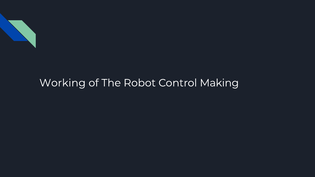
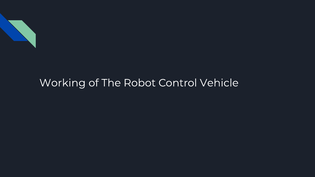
Making: Making -> Vehicle
